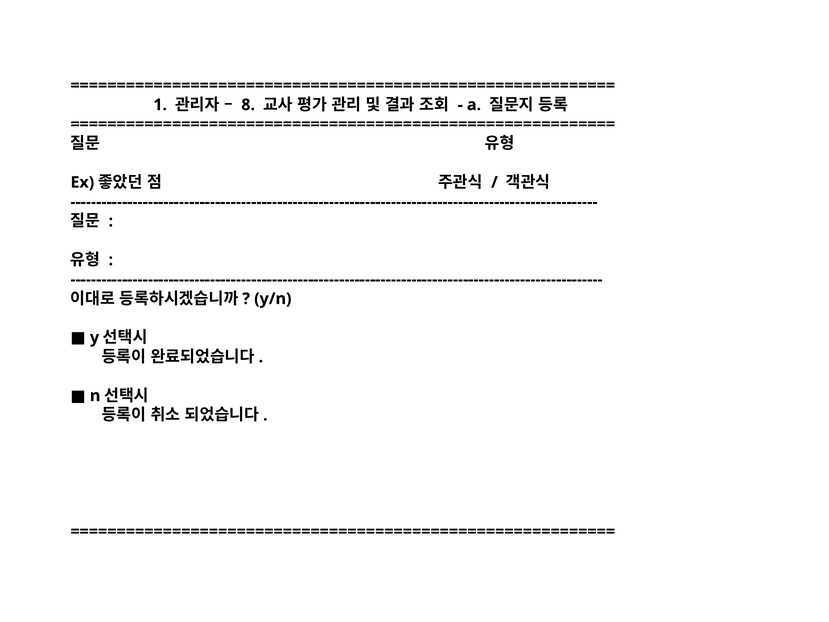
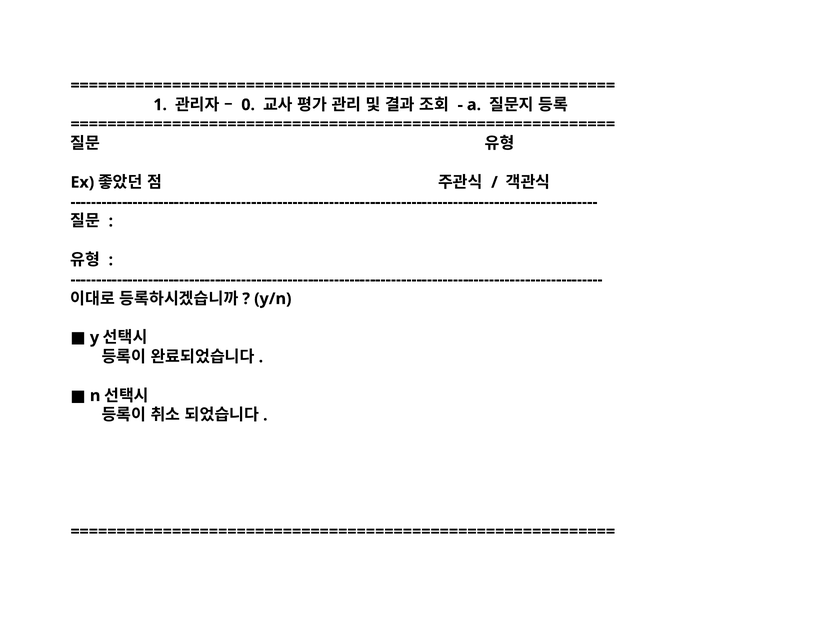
8: 8 -> 0
